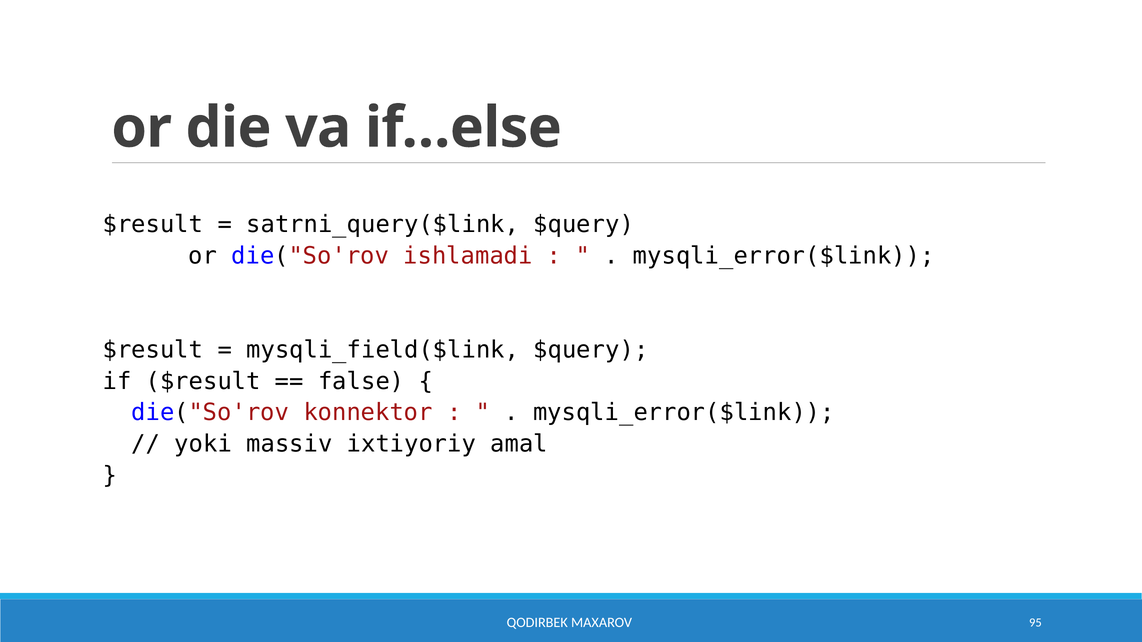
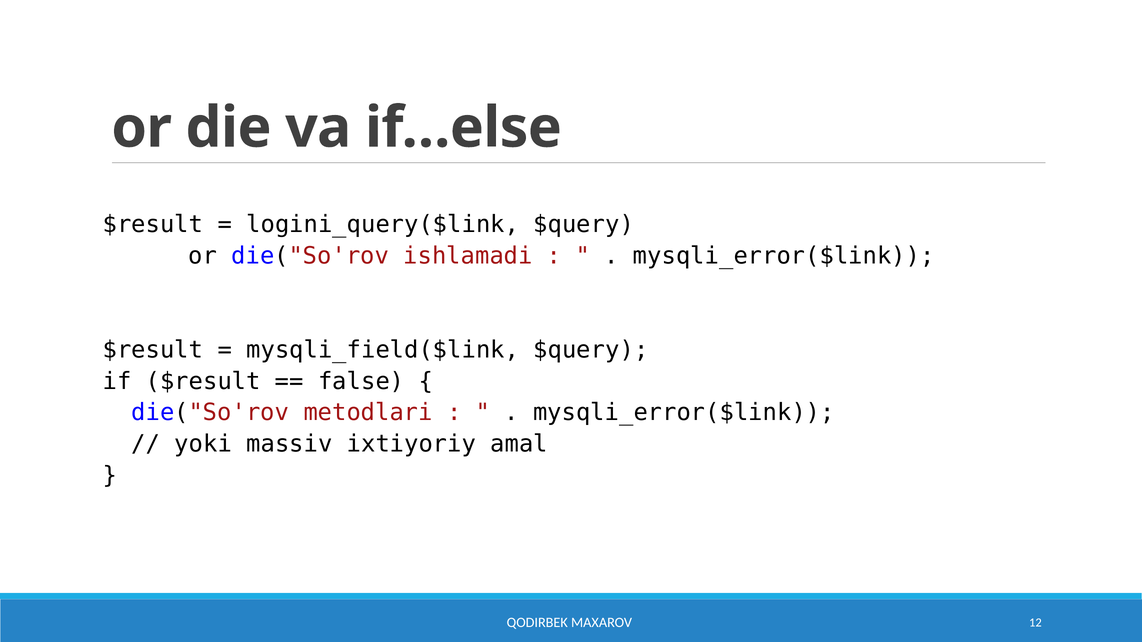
satrni_query($link: satrni_query($link -> logini_query($link
konnektor: konnektor -> metodlari
95: 95 -> 12
